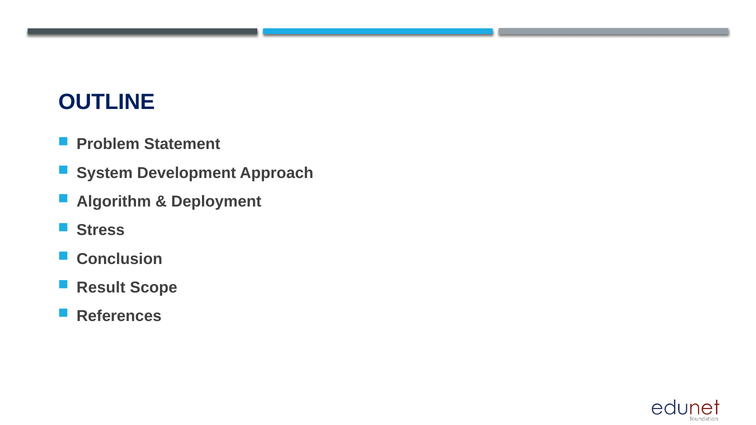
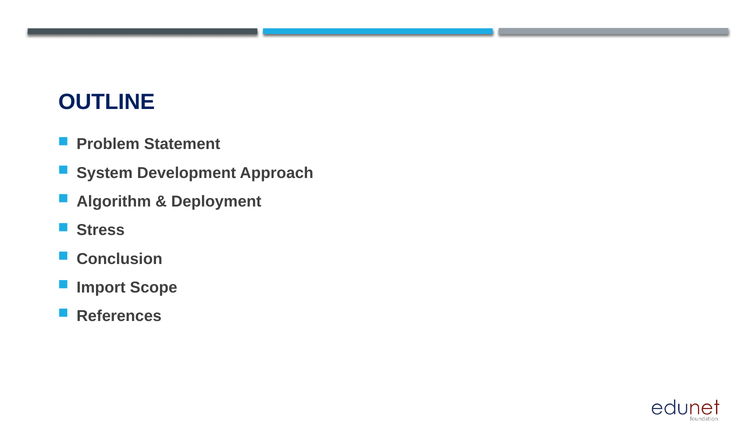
Result: Result -> Import
